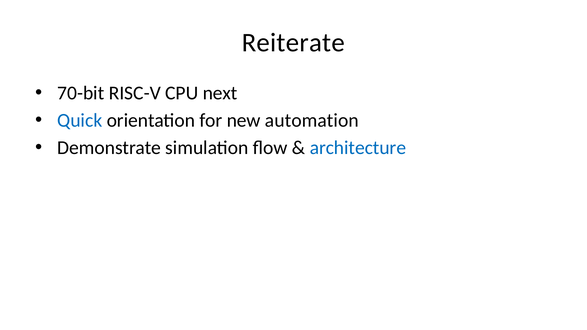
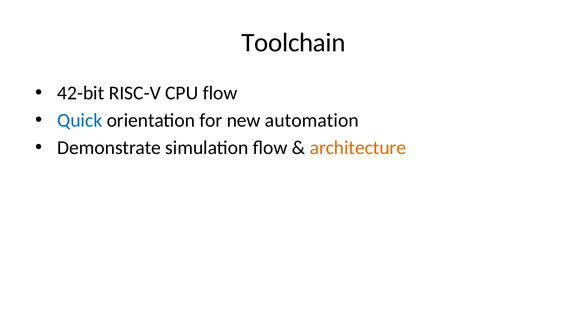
Reiterate: Reiterate -> Toolchain
70-bit: 70-bit -> 42-bit
CPU next: next -> flow
architecture colour: blue -> orange
